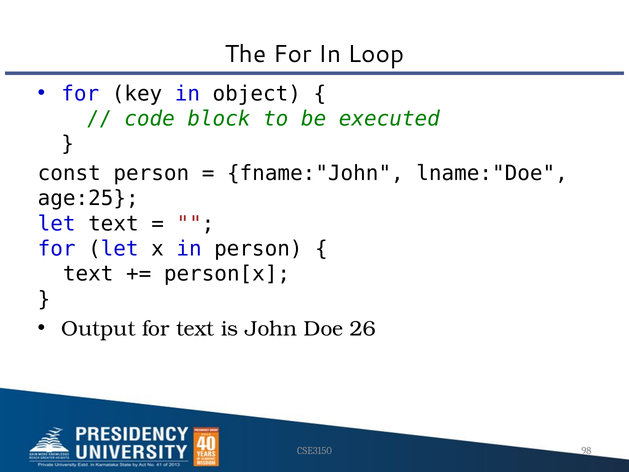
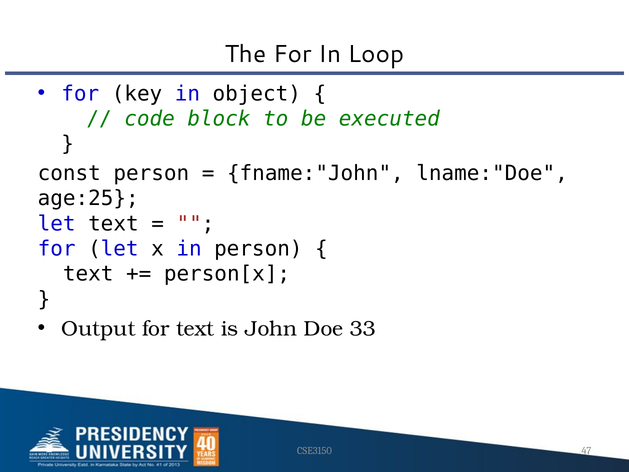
26: 26 -> 33
98: 98 -> 47
